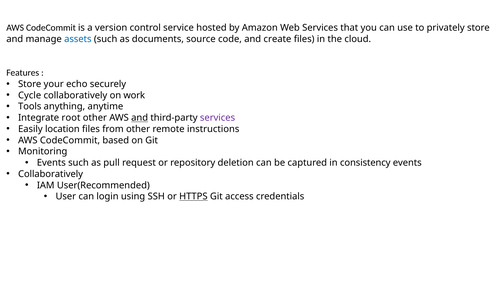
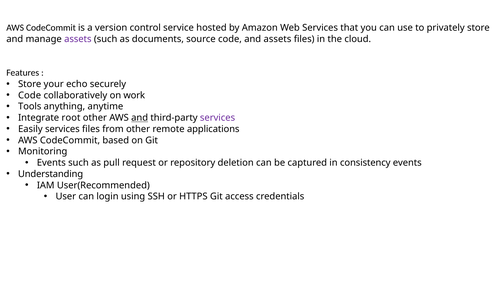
assets at (78, 39) colour: blue -> purple
and create: create -> assets
Cycle at (30, 95): Cycle -> Code
Easily location: location -> services
instructions: instructions -> applications
Collaboratively at (51, 174): Collaboratively -> Understanding
HTTPS underline: present -> none
